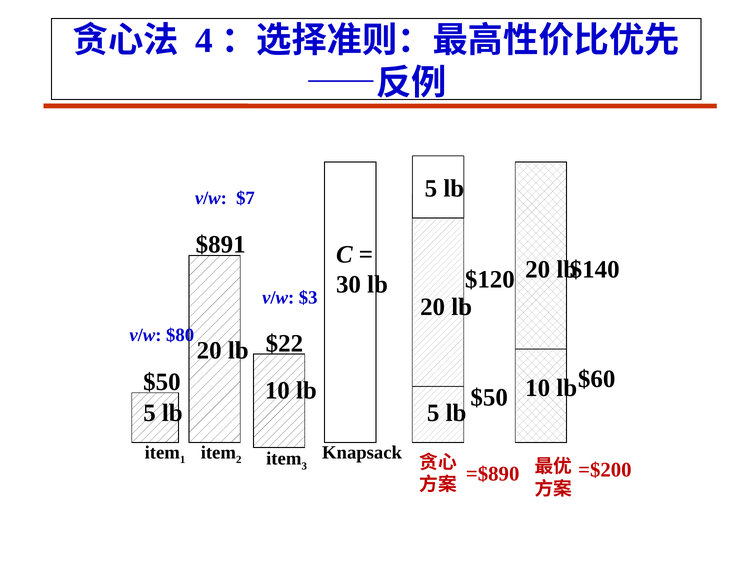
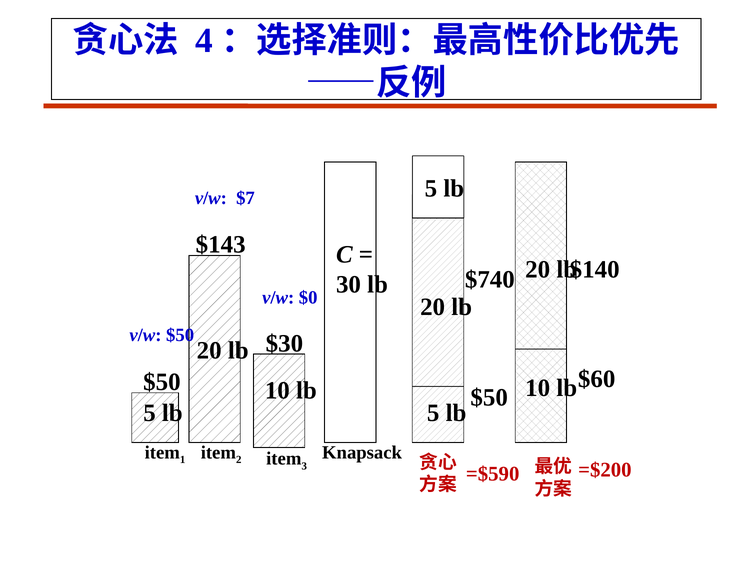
$891: $891 -> $143
$120: $120 -> $740
$3: $3 -> $0
v/w $80: $80 -> $50
$22: $22 -> $30
=$890: =$890 -> =$590
